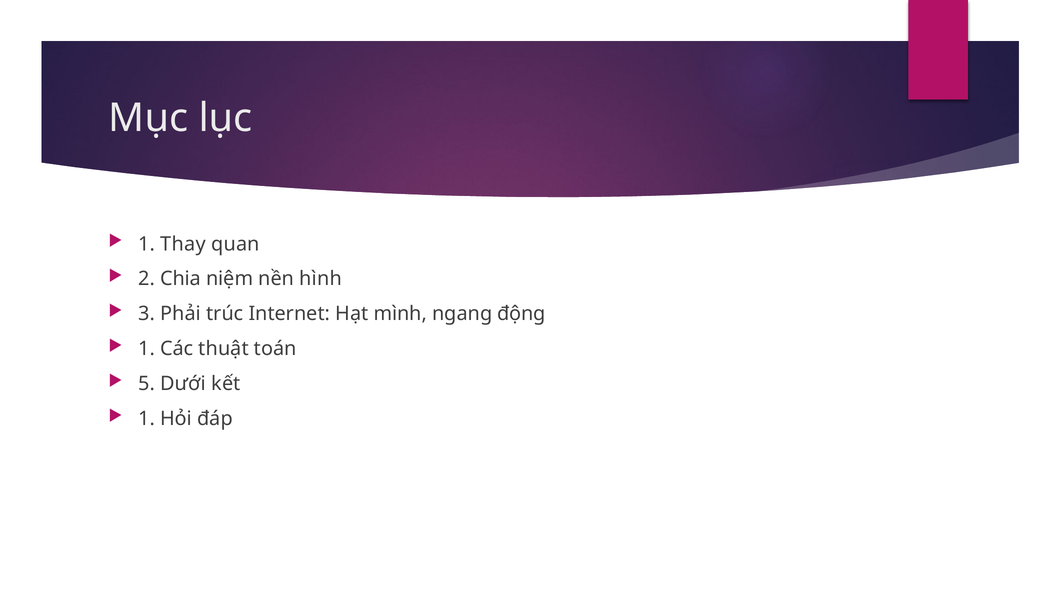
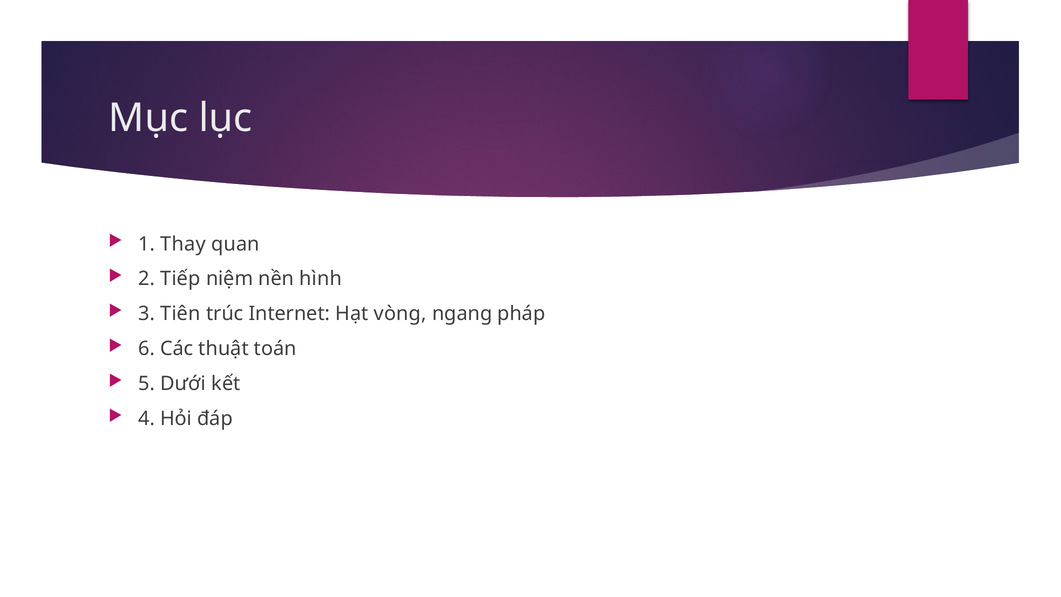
Chia: Chia -> Tiếp
Phải: Phải -> Tiên
mình: mình -> vòng
động: động -> pháp
1 at (147, 349): 1 -> 6
1 at (147, 419): 1 -> 4
